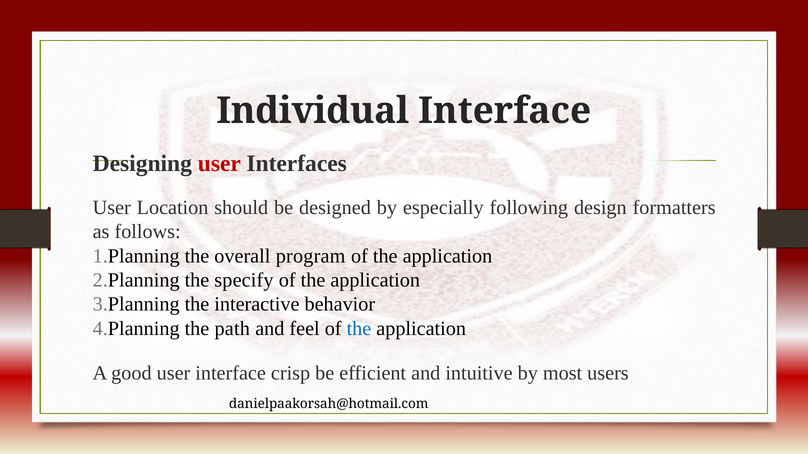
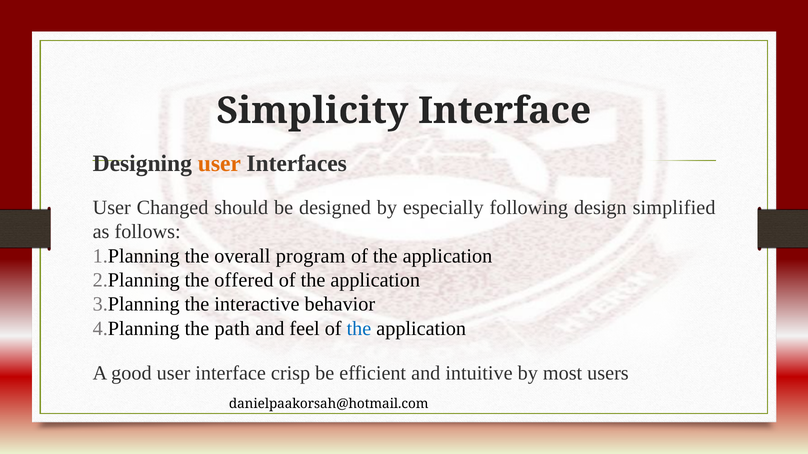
Individual: Individual -> Simplicity
user at (219, 163) colour: red -> orange
Location: Location -> Changed
formatters: formatters -> simplified
specify: specify -> offered
